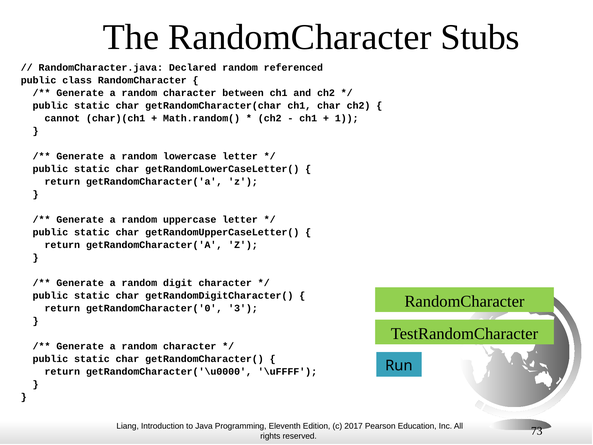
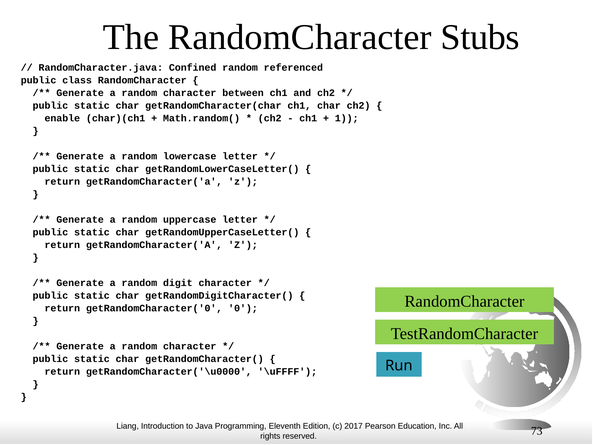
Declared: Declared -> Confined
cannot: cannot -> enable
3: 3 -> 0
